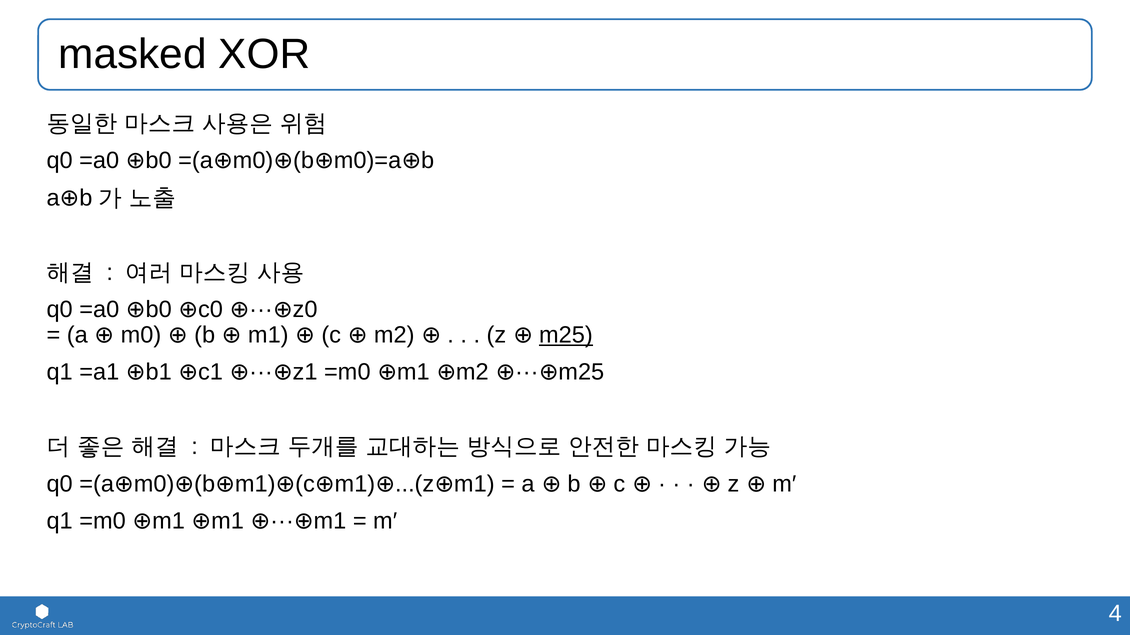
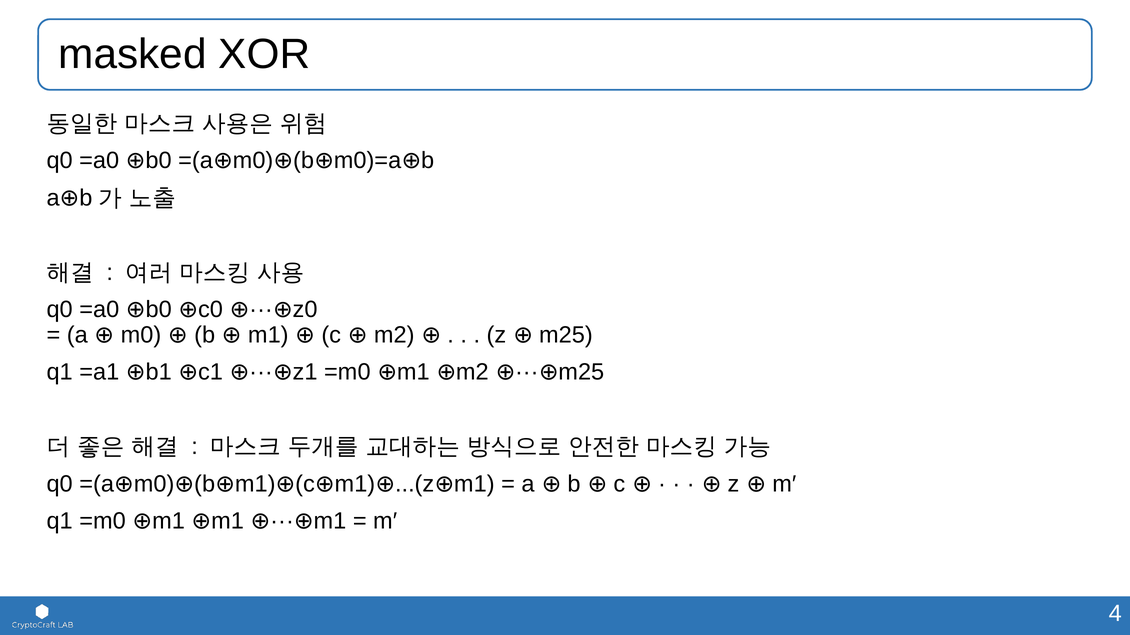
m25 at (566, 335) underline: present -> none
